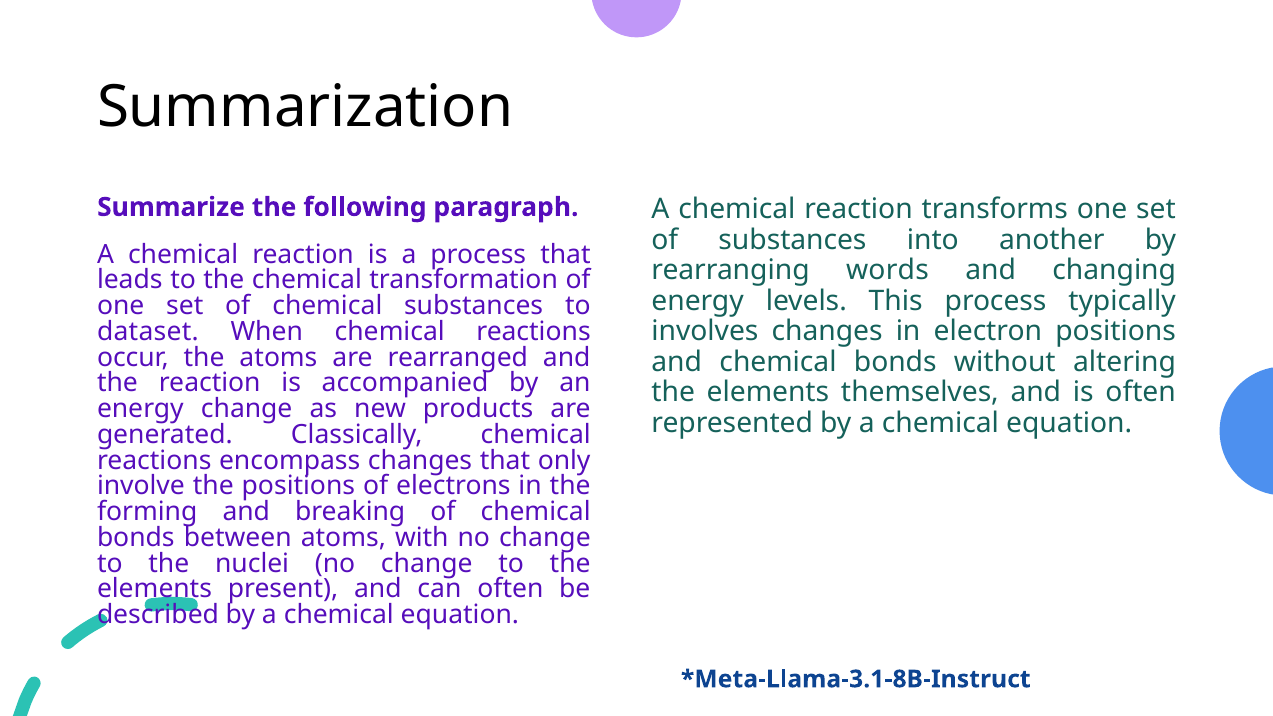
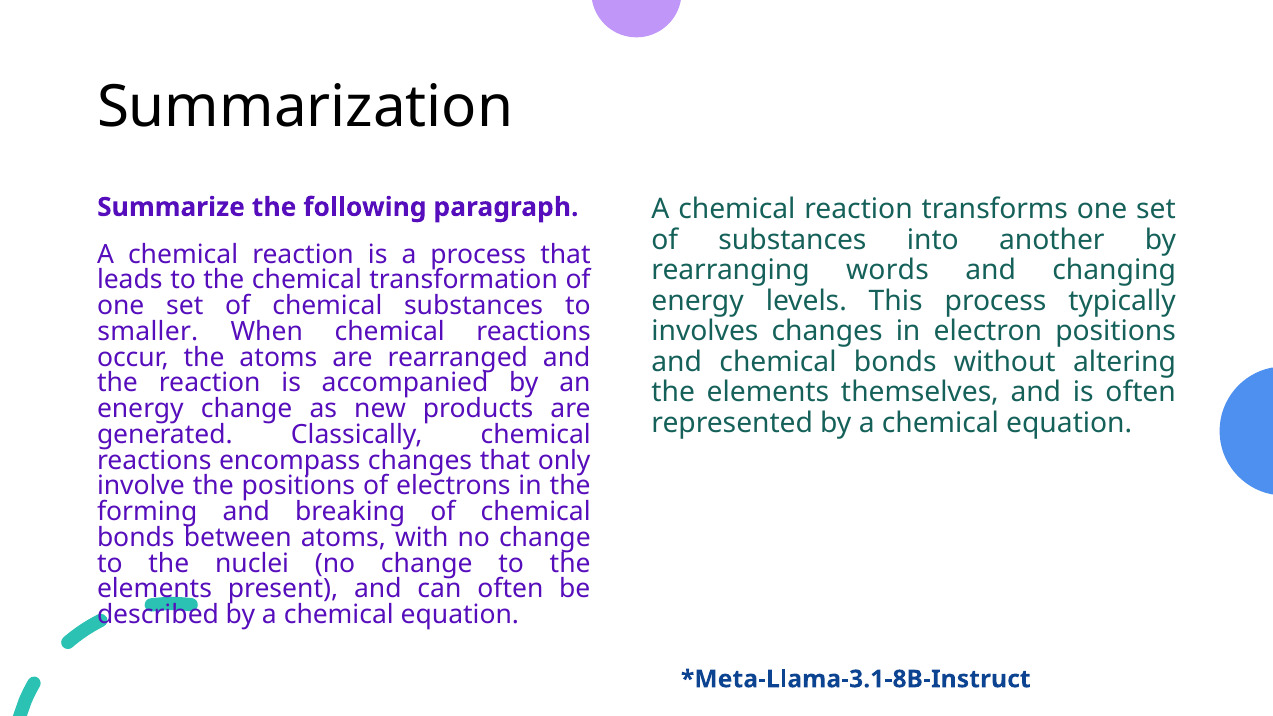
dataset: dataset -> smaller
